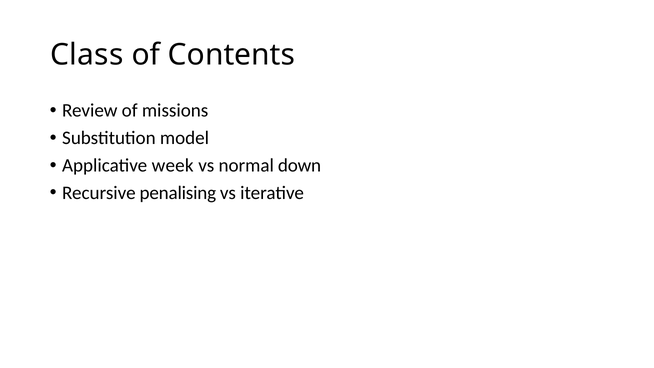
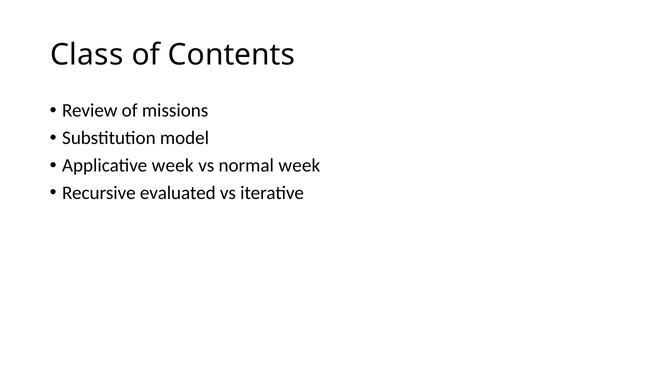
normal down: down -> week
penalising: penalising -> evaluated
